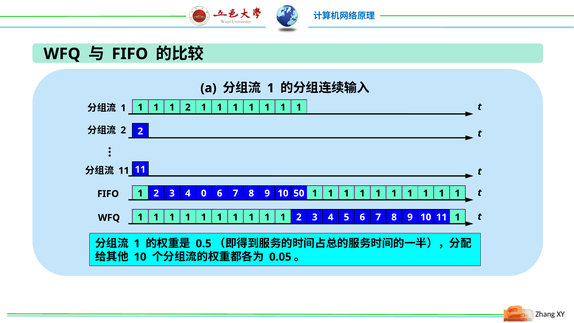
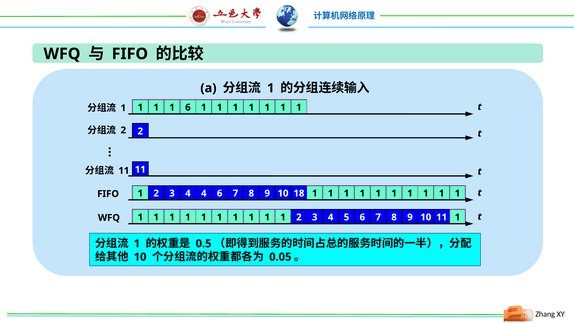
2 at (188, 107): 2 -> 6
4 0: 0 -> 4
50: 50 -> 18
